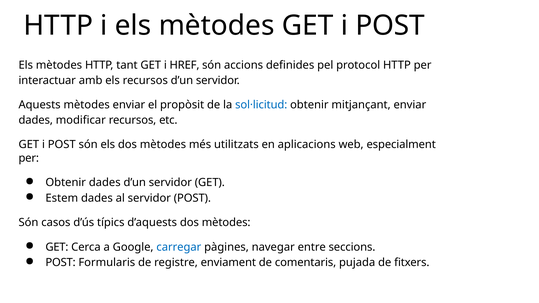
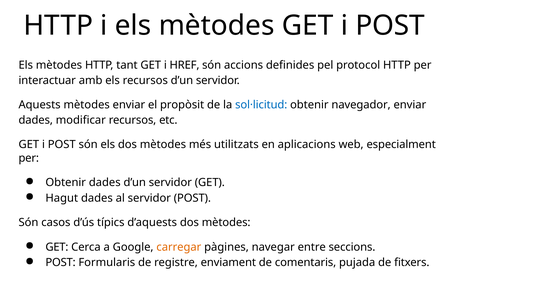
mitjançant: mitjançant -> navegador
Estem: Estem -> Hagut
carregar colour: blue -> orange
